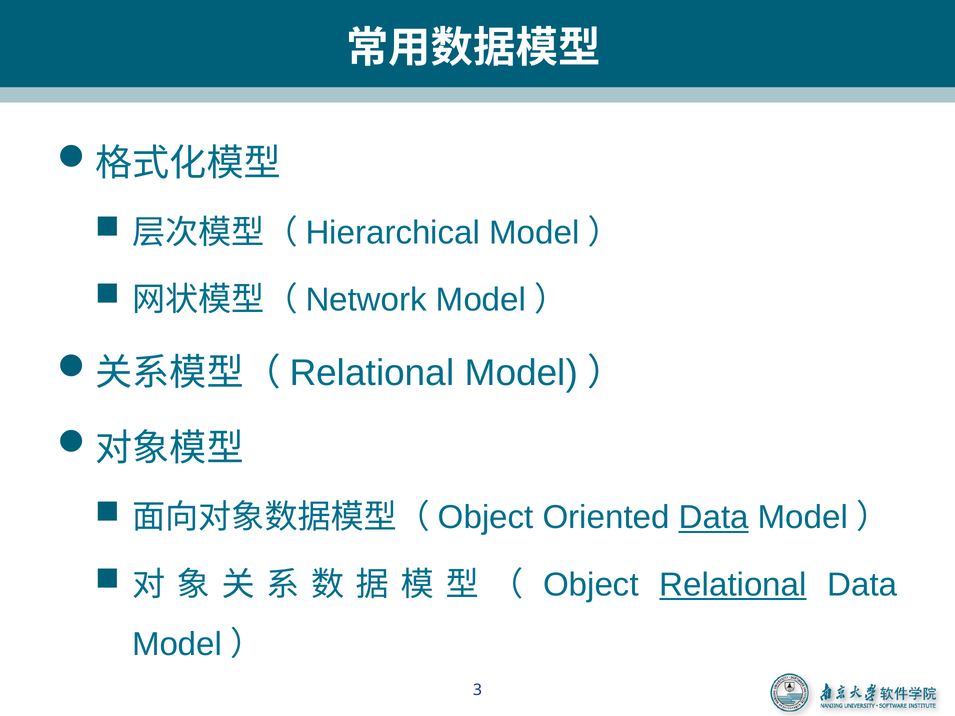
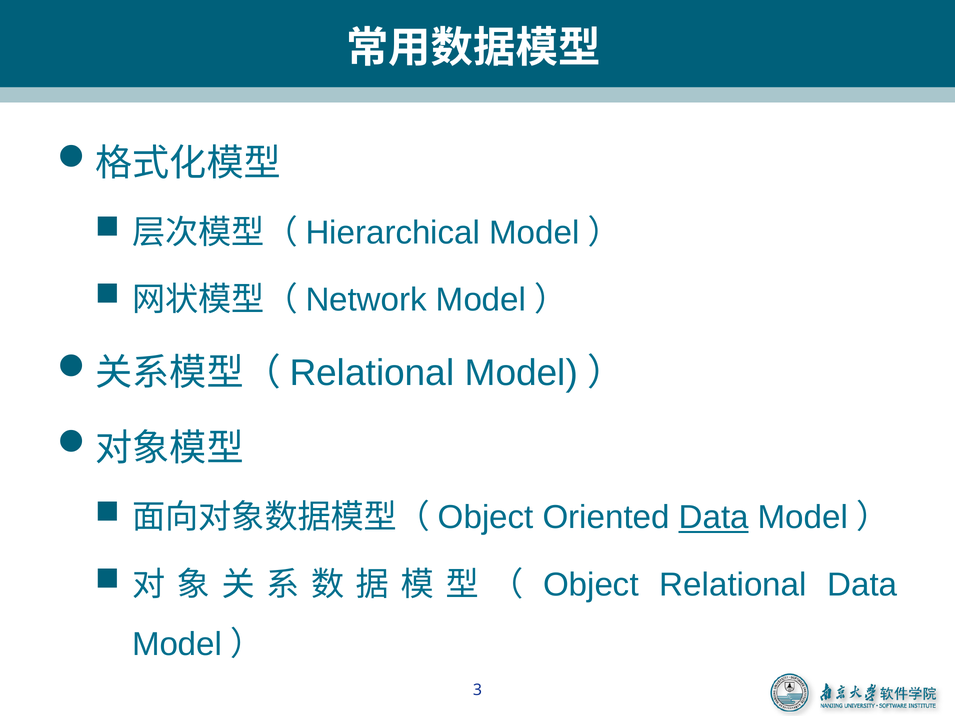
Relational at (733, 585) underline: present -> none
